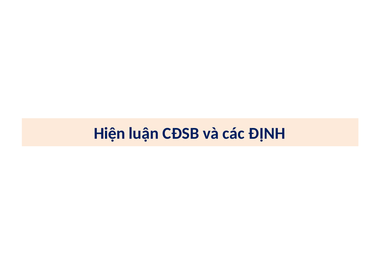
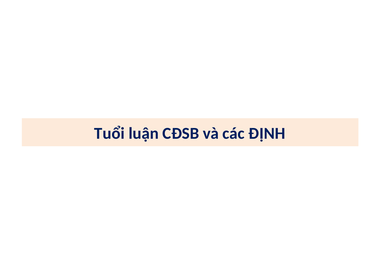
Hiện: Hiện -> Tuổi
